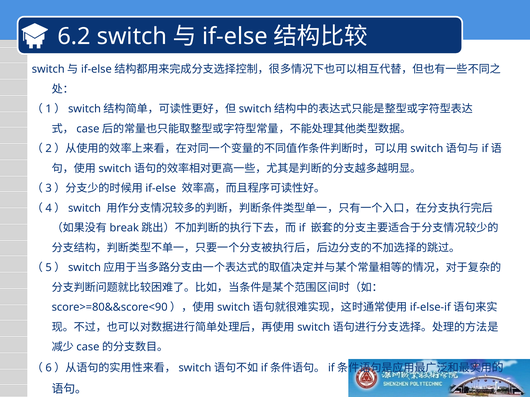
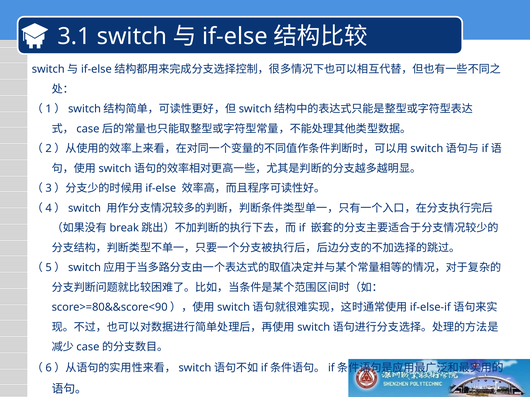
6.2: 6.2 -> 3.1
